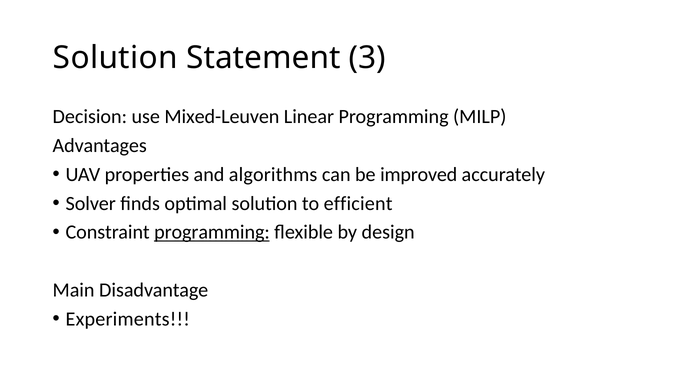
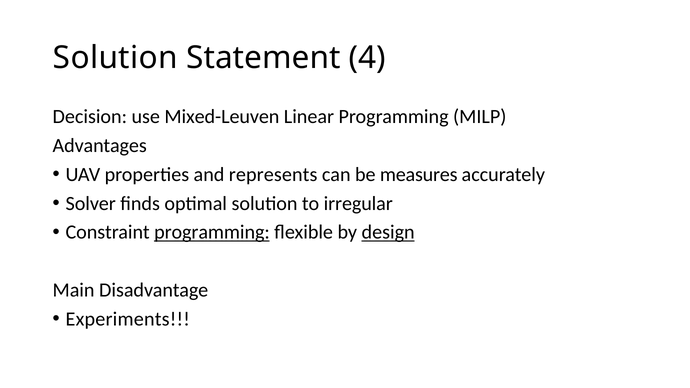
3: 3 -> 4
algorithms: algorithms -> represents
improved: improved -> measures
efficient: efficient -> irregular
design underline: none -> present
